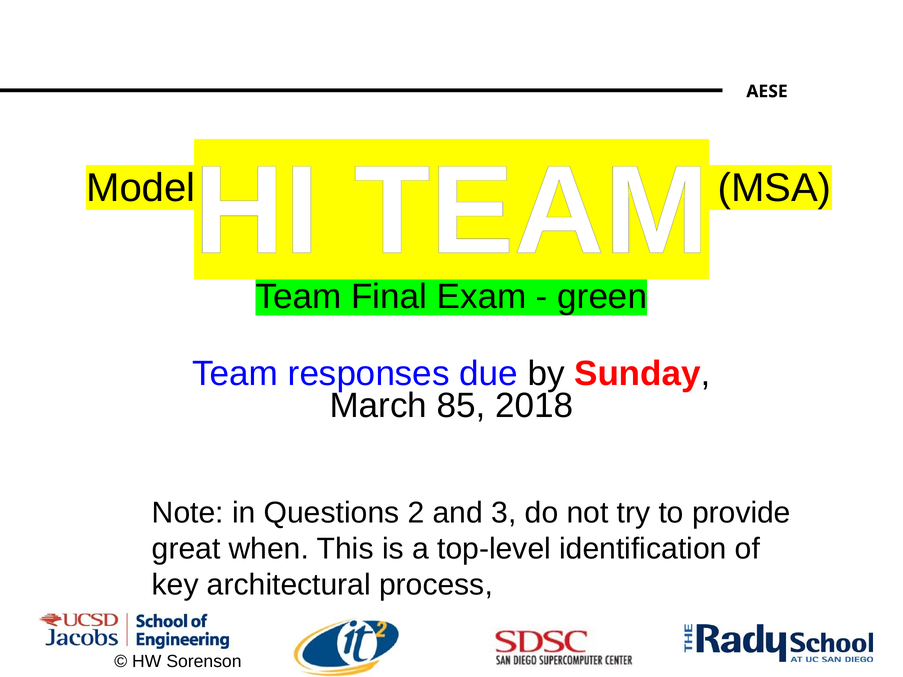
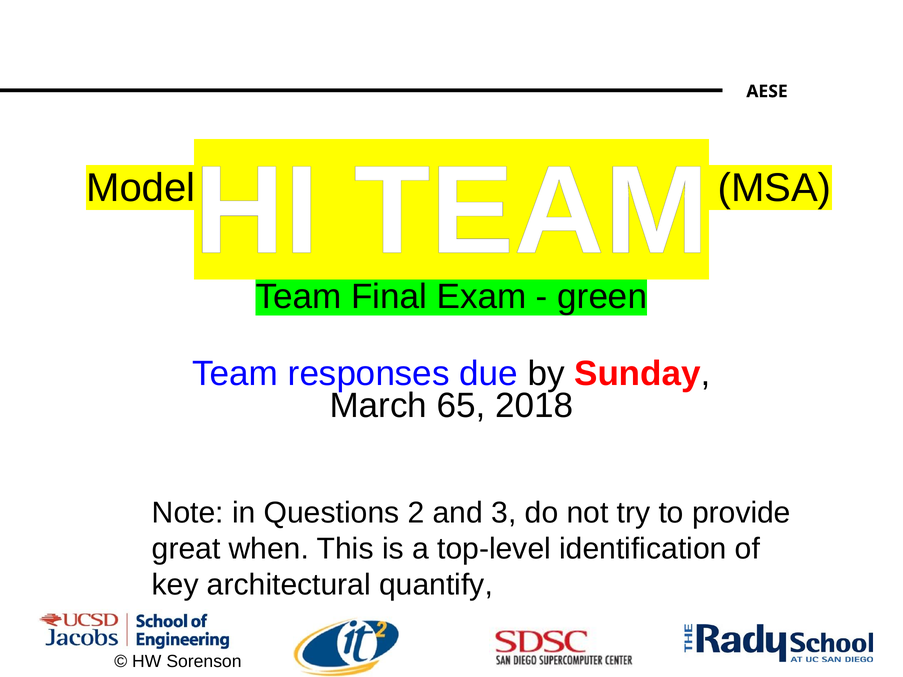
85: 85 -> 65
process: process -> quantify
